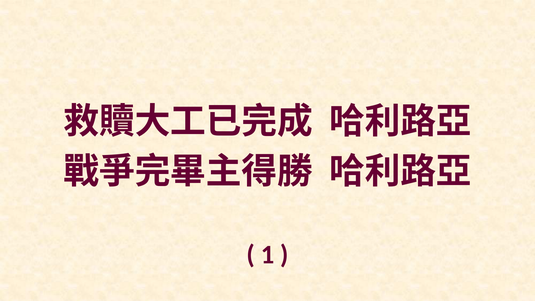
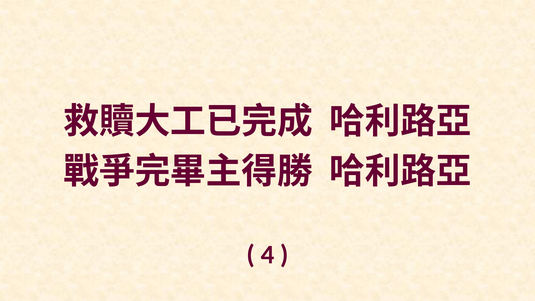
1: 1 -> 4
